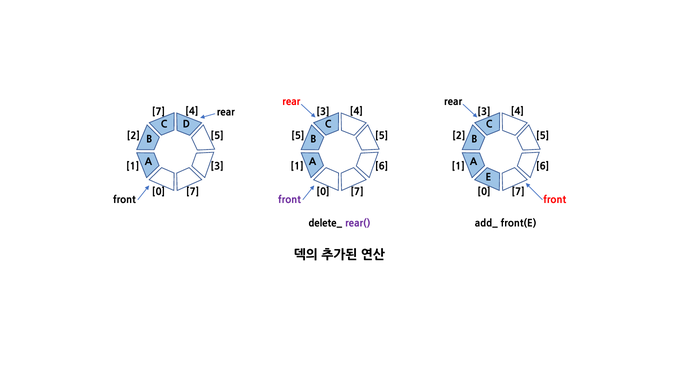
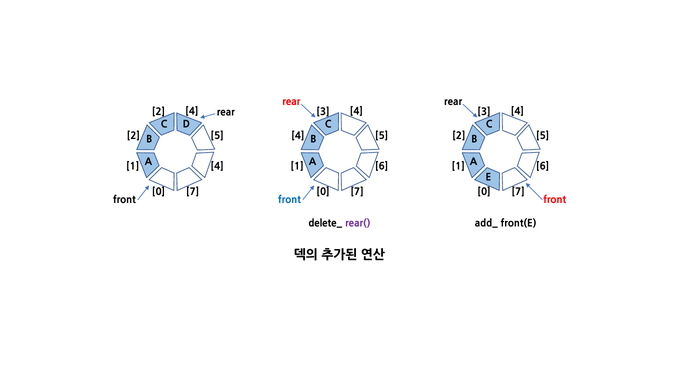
7 at (159, 112): 7 -> 2
5 at (298, 136): 5 -> 4
3 at (217, 166): 3 -> 4
front at (289, 200) colour: purple -> blue
